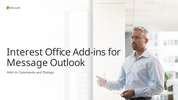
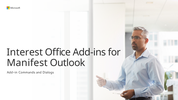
Message: Message -> Manifest
